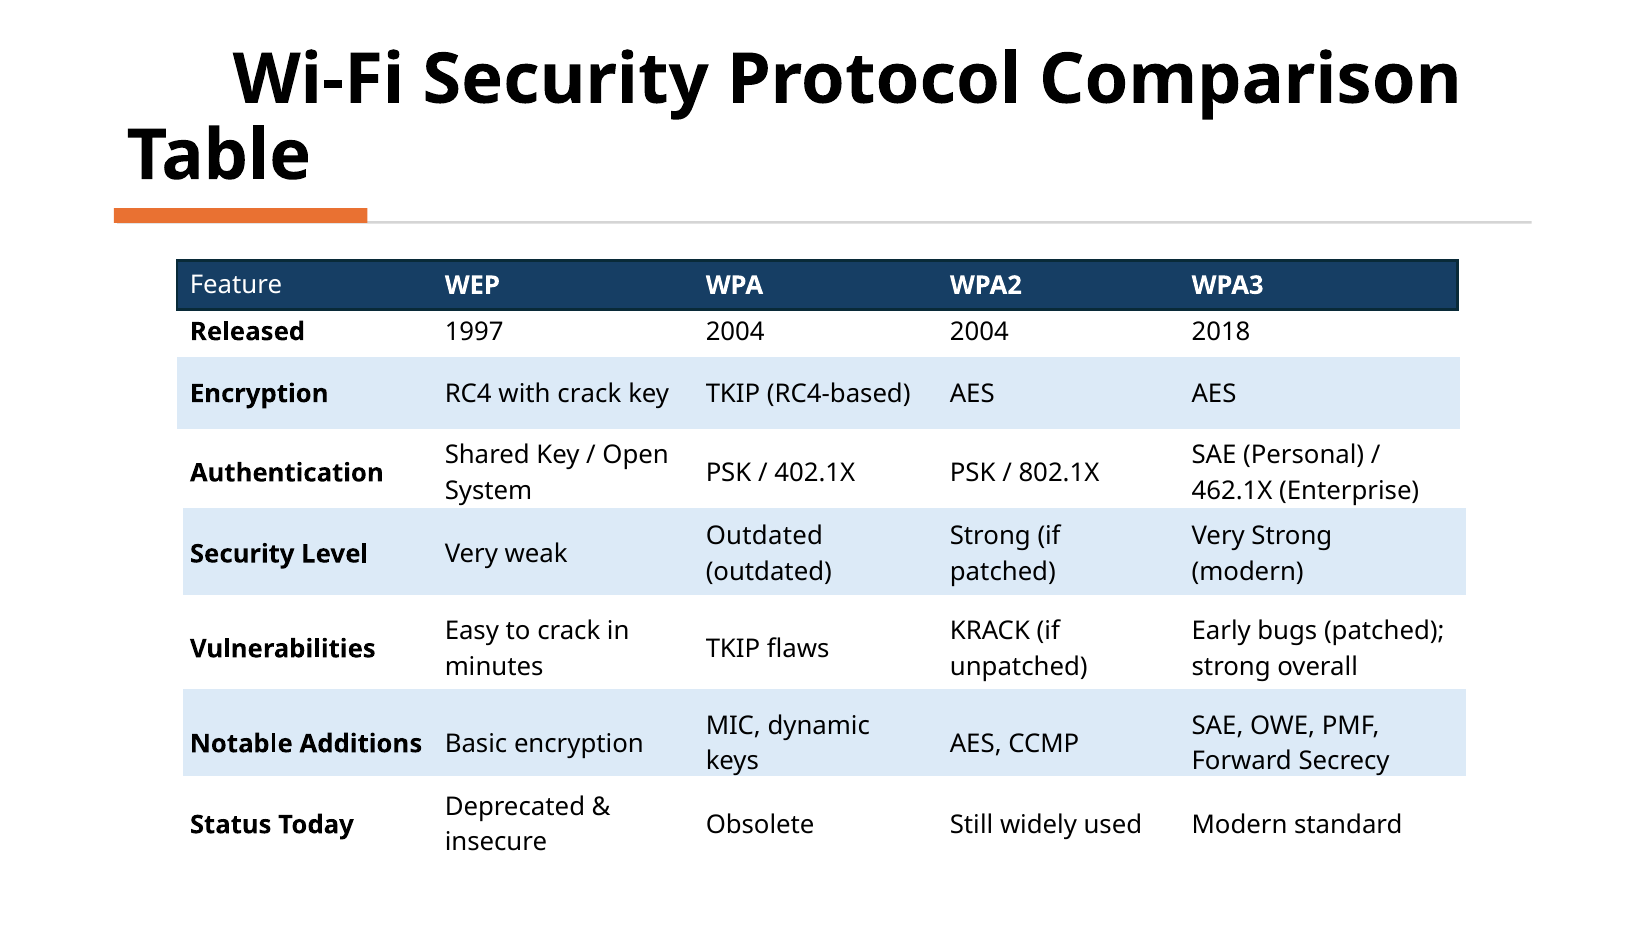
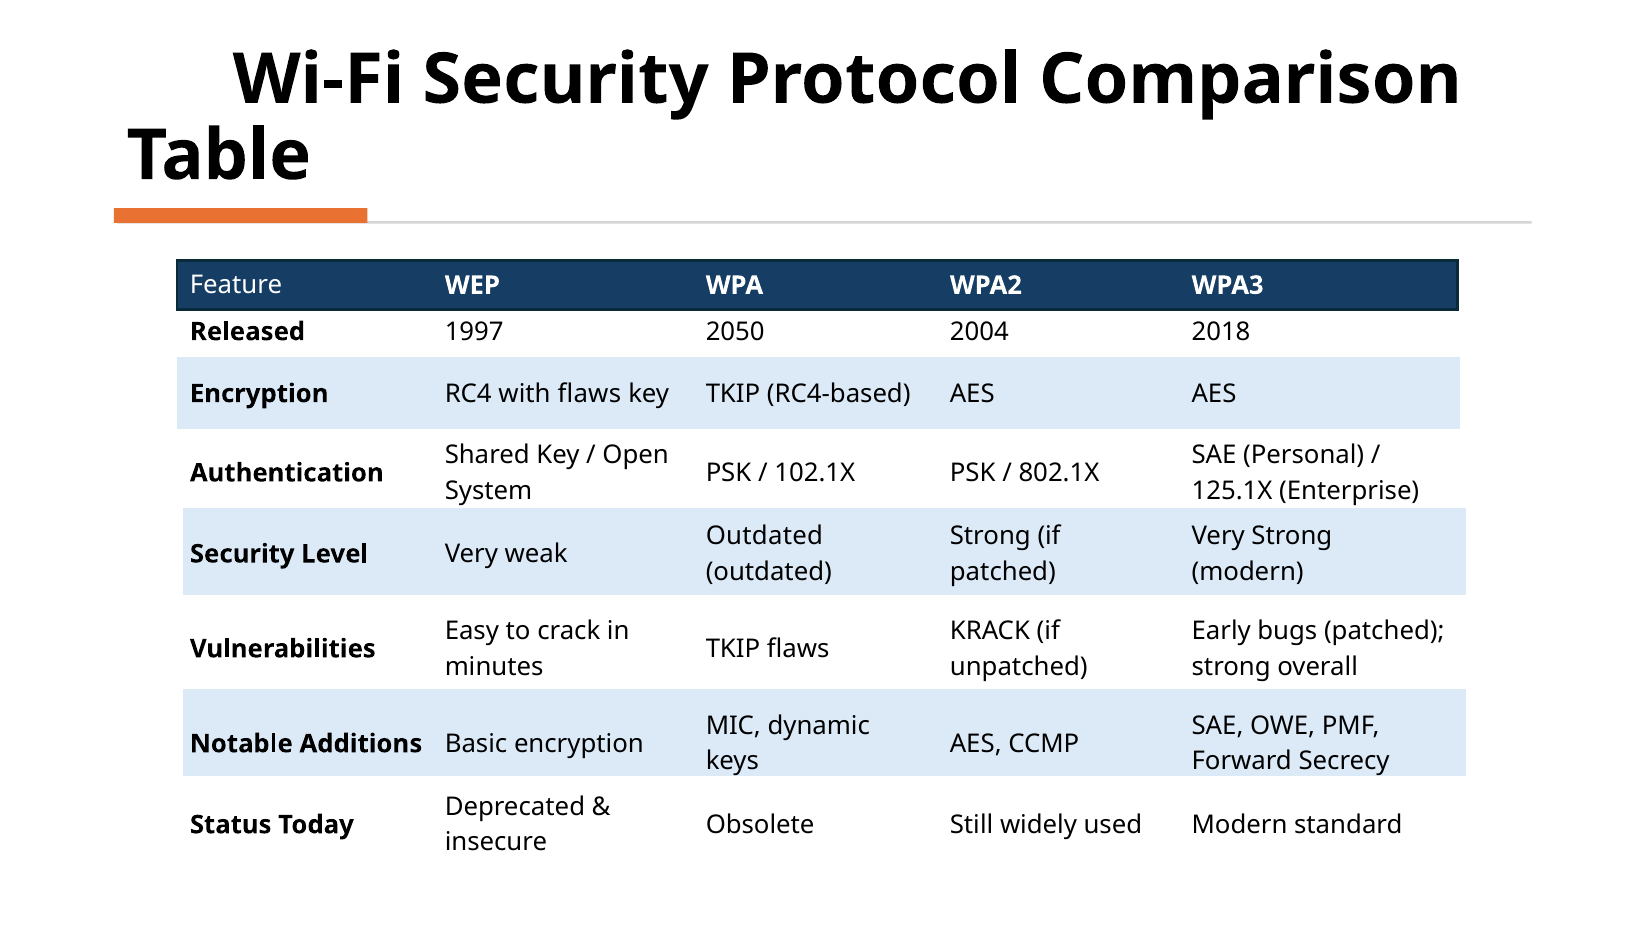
1997 2004: 2004 -> 2050
with crack: crack -> flaws
402.1X: 402.1X -> 102.1X
462.1X: 462.1X -> 125.1X
